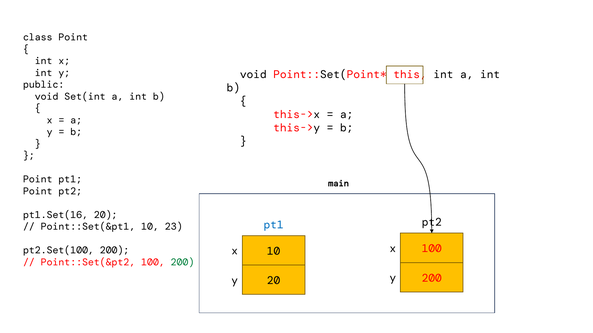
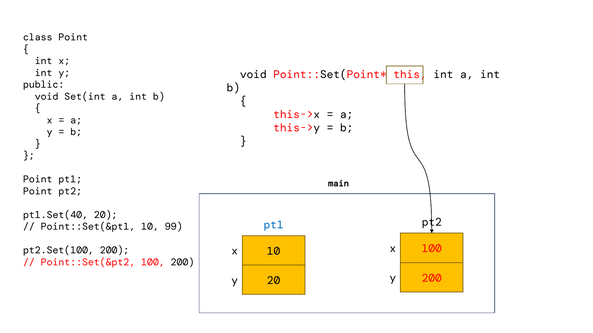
pt1.Set(16: pt1.Set(16 -> pt1.Set(40
23: 23 -> 99
200 at (182, 263) colour: green -> black
